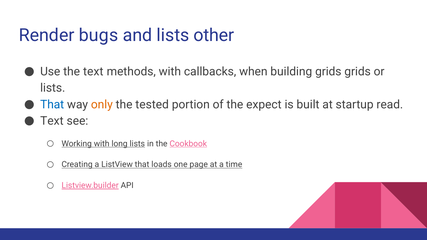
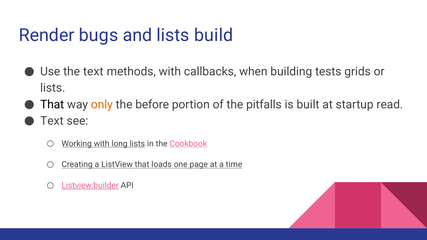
other: other -> build
building grids: grids -> tests
That at (52, 105) colour: blue -> black
tested: tested -> before
expect: expect -> pitfalls
